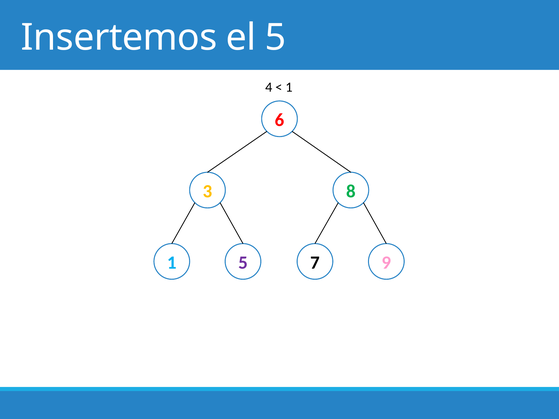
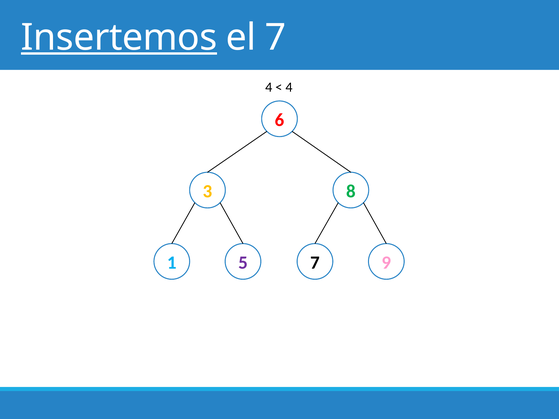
Insertemos underline: none -> present
el 5: 5 -> 7
1 at (289, 87): 1 -> 4
